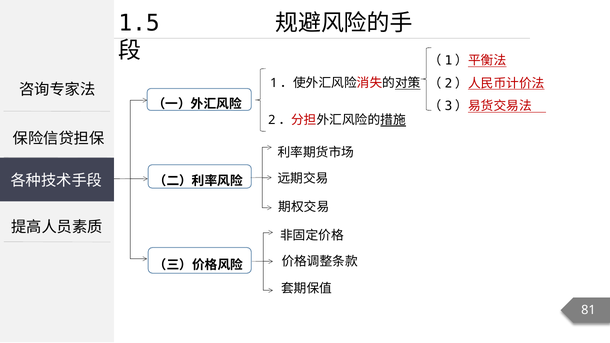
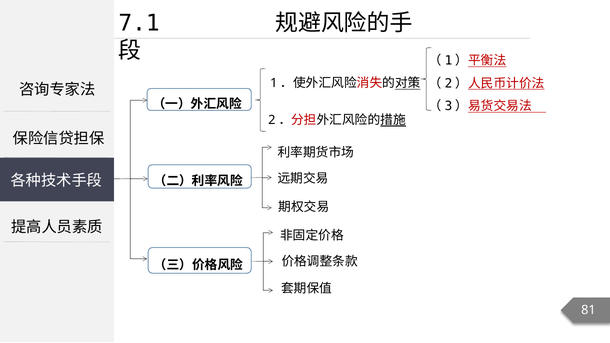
1.5: 1.5 -> 7.1
